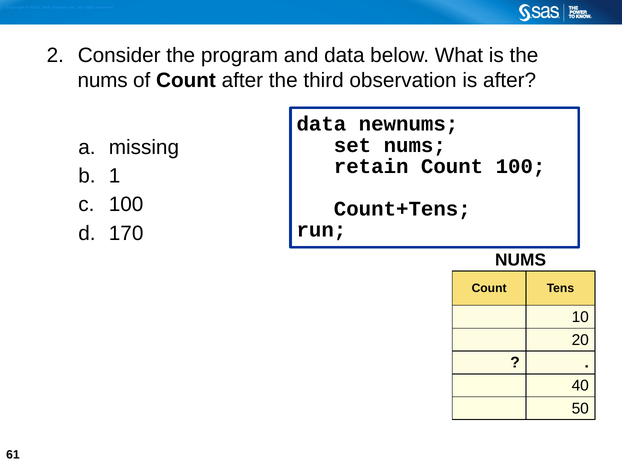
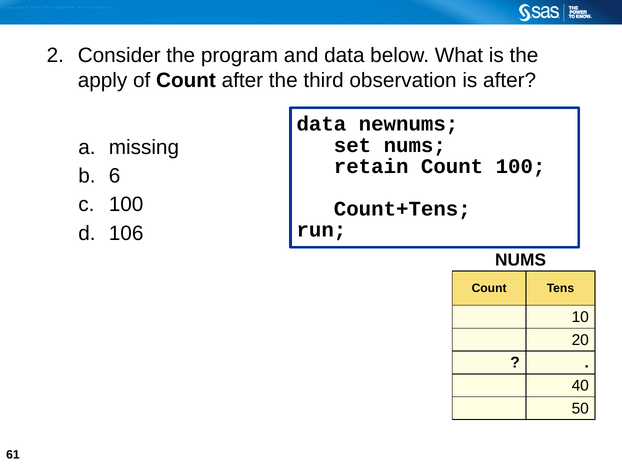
nums at (103, 80): nums -> apply
1: 1 -> 6
170: 170 -> 106
